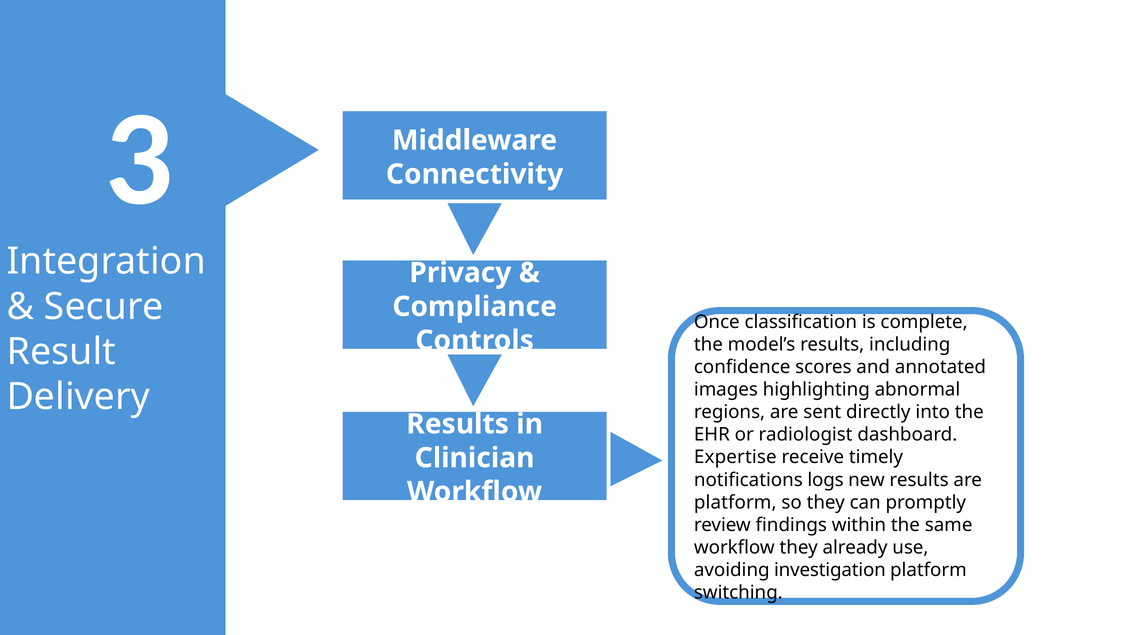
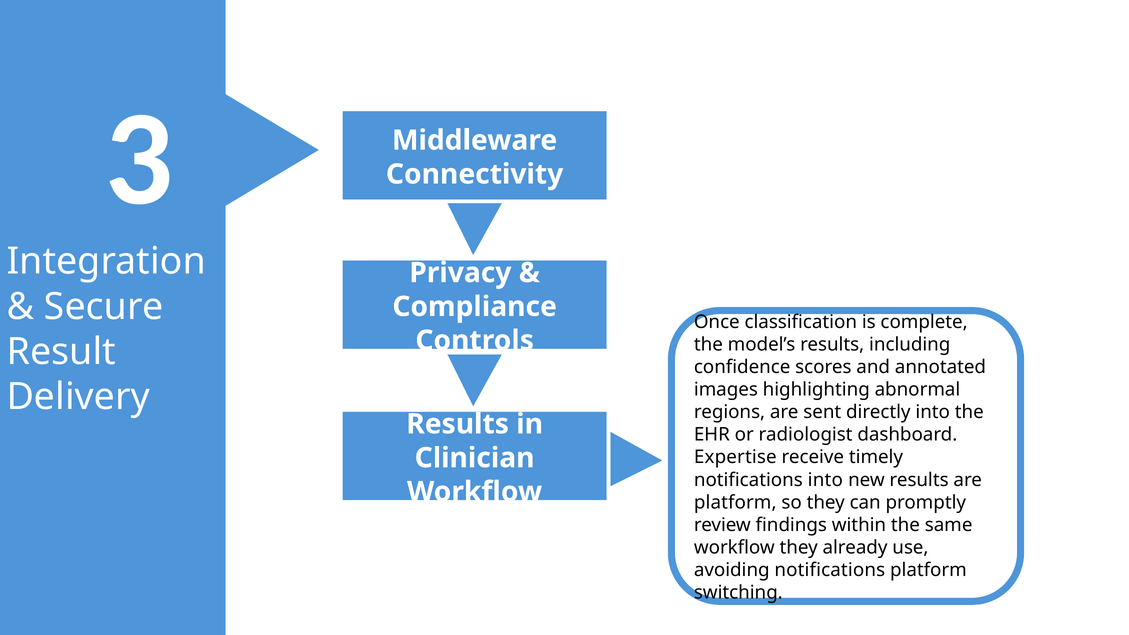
notifications logs: logs -> into
avoiding investigation: investigation -> notifications
